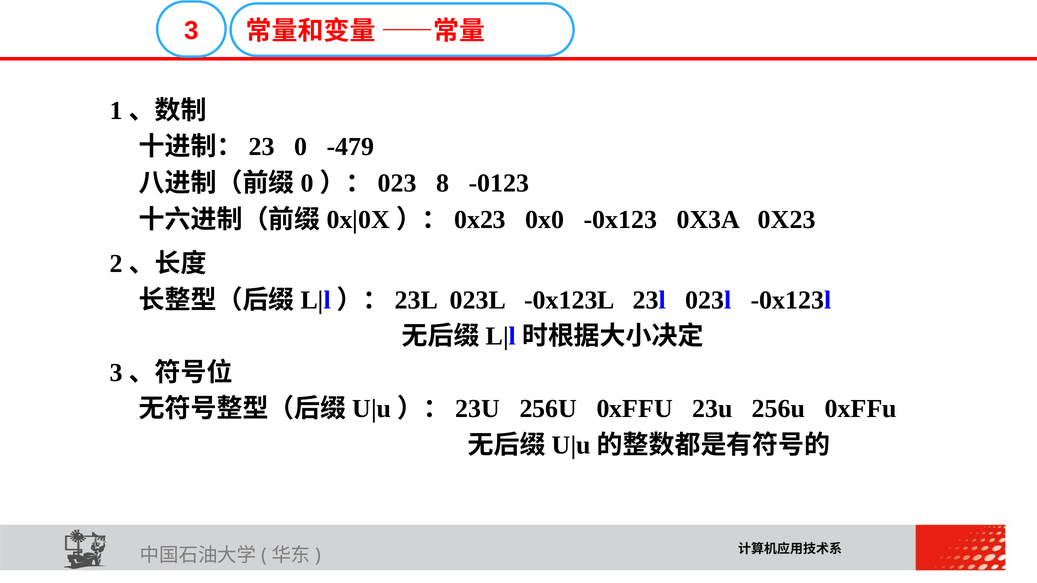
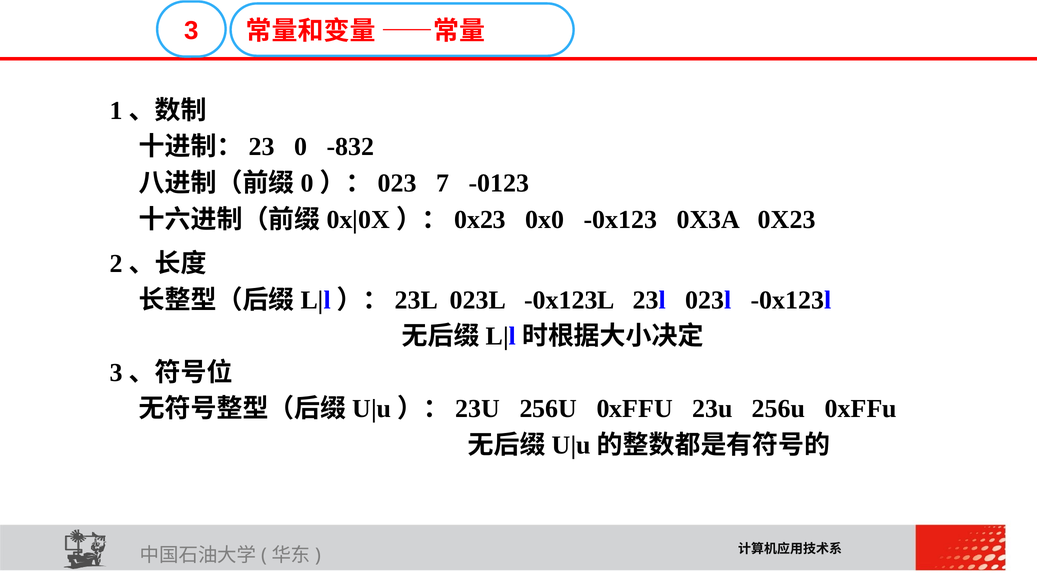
-479: -479 -> -832
8: 8 -> 7
